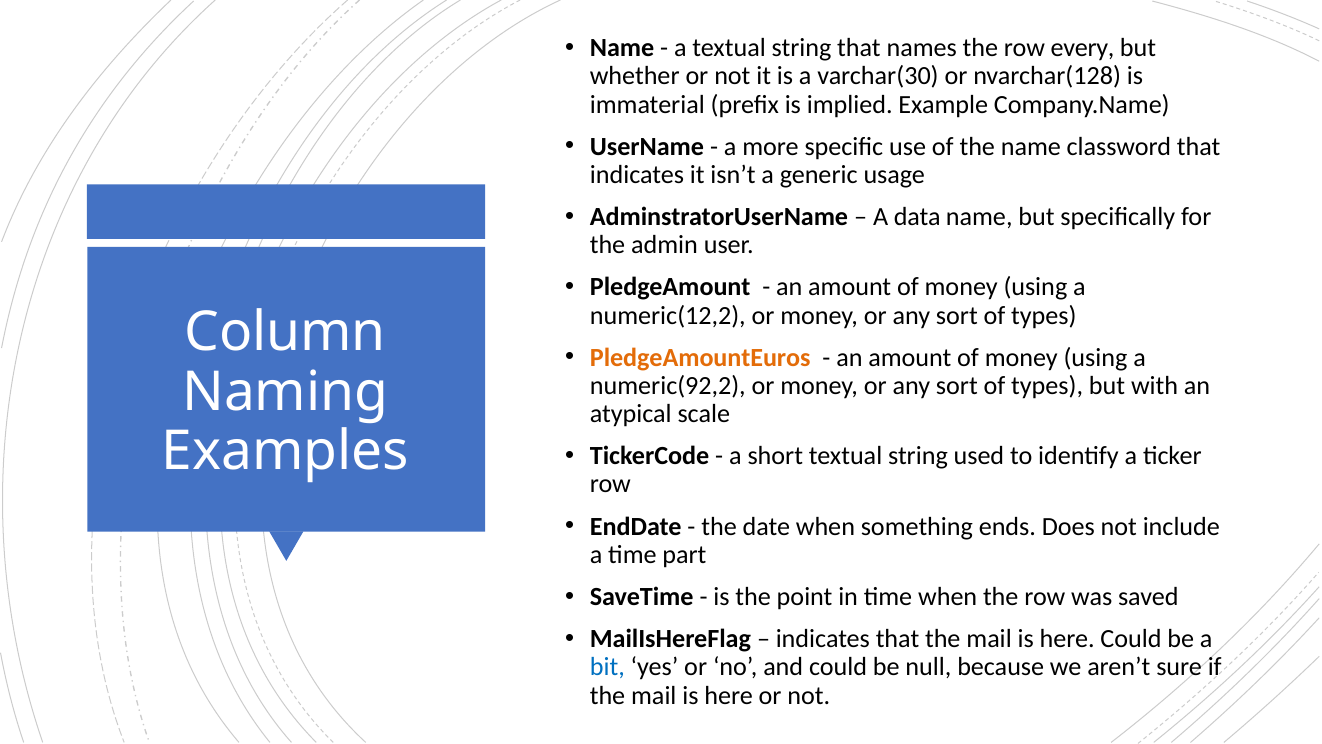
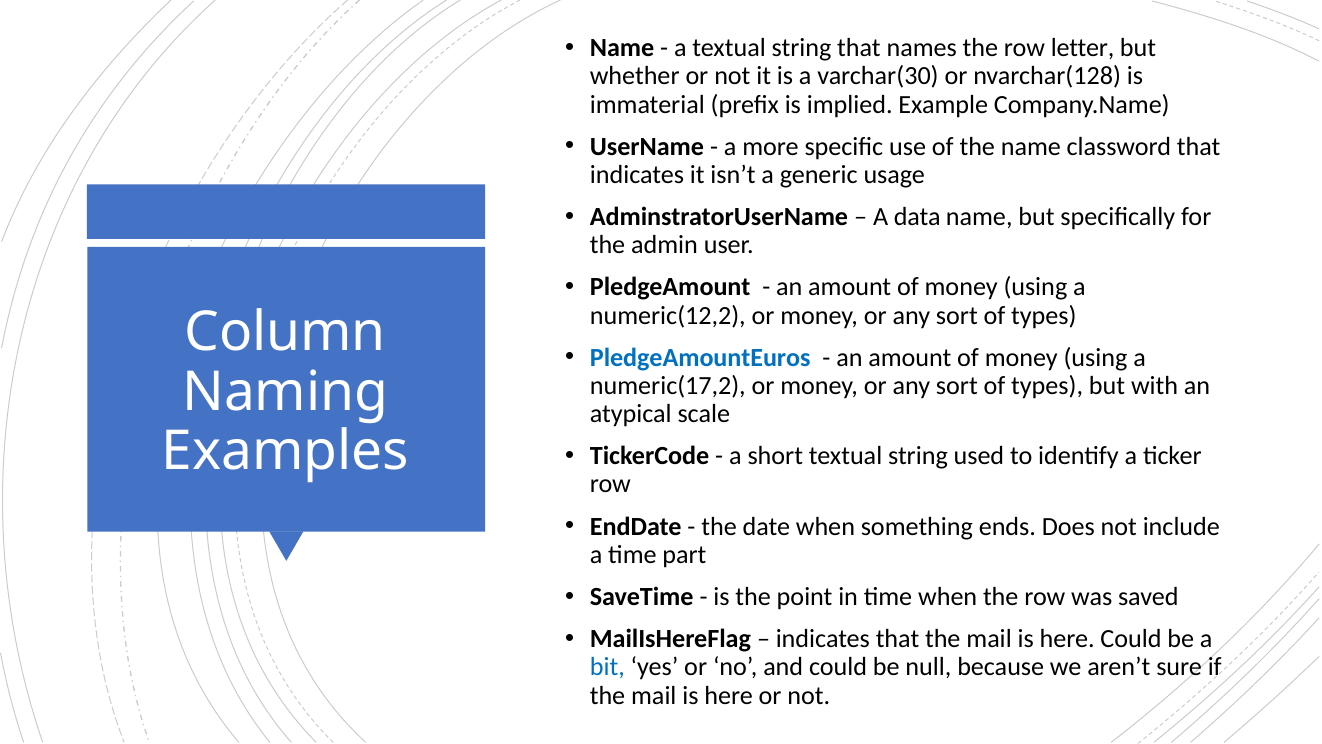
every: every -> letter
PledgeAmountEuros colour: orange -> blue
numeric(92,2: numeric(92,2 -> numeric(17,2
